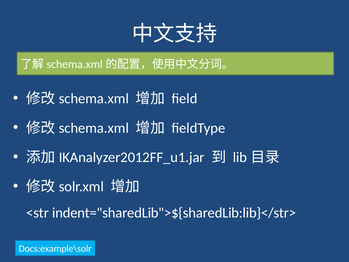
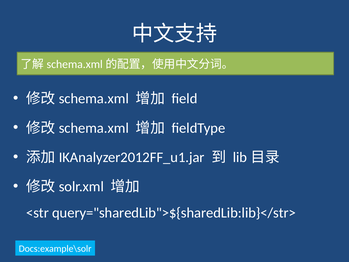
indent="sharedLib">${sharedLib:lib}</str>: indent="sharedLib">${sharedLib:lib}</str> -> query="sharedLib">${sharedLib:lib}</str>
